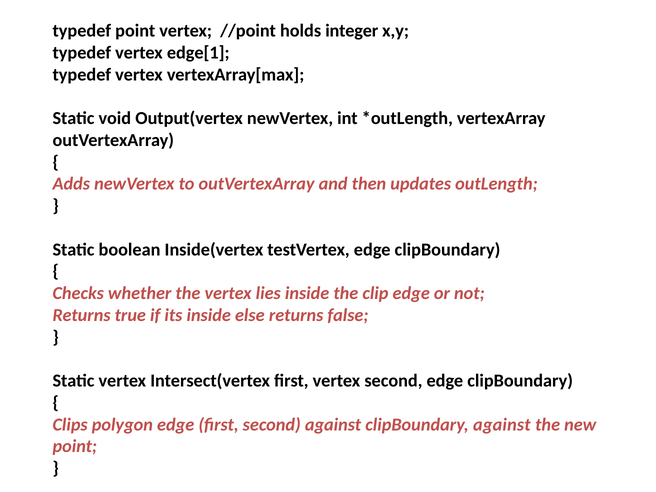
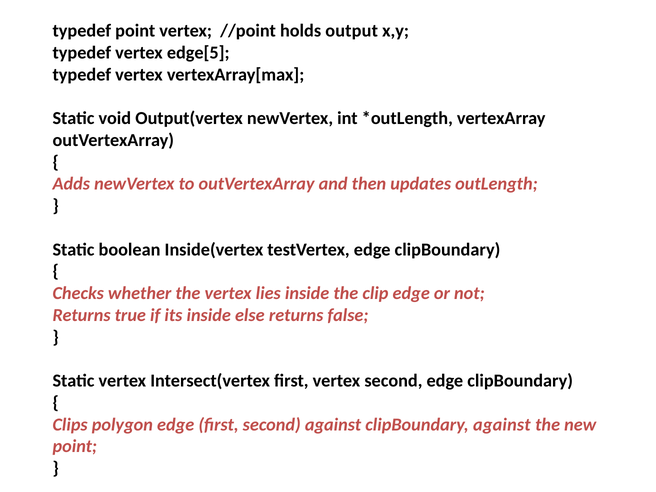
integer: integer -> output
edge[1: edge[1 -> edge[5
